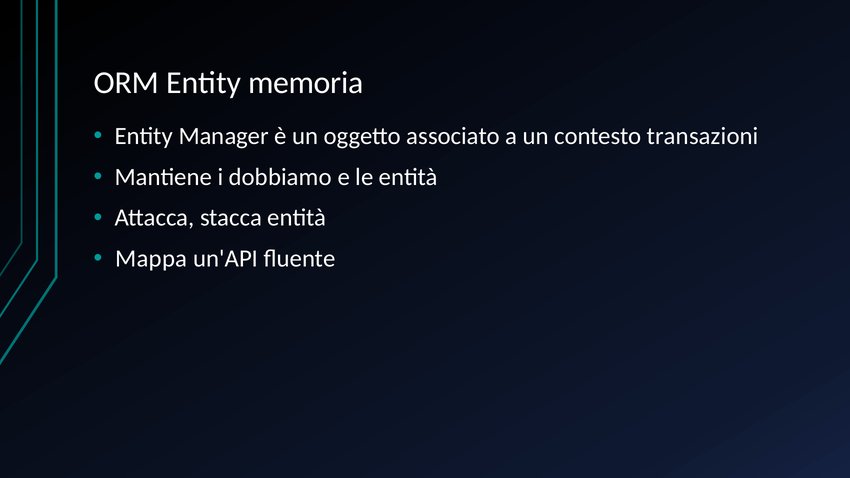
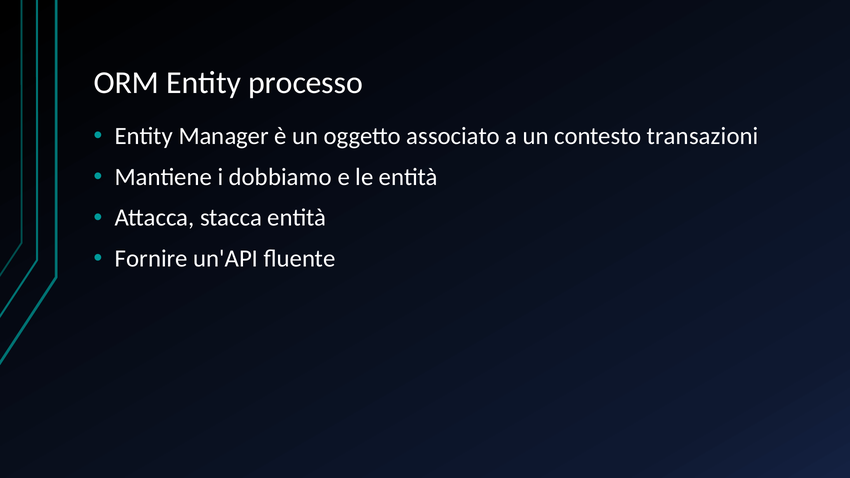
memoria: memoria -> processo
Mappa: Mappa -> Fornire
